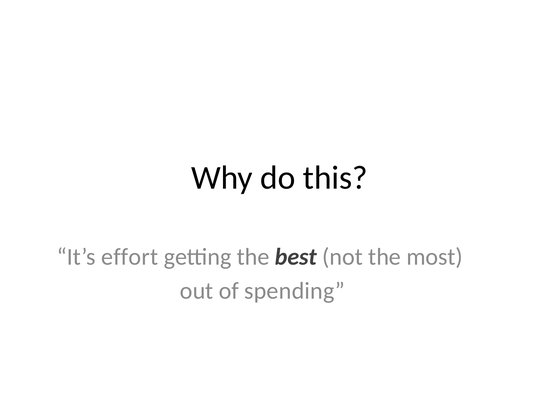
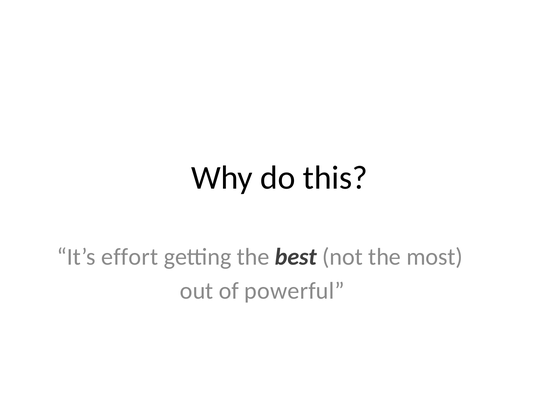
spending: spending -> powerful
